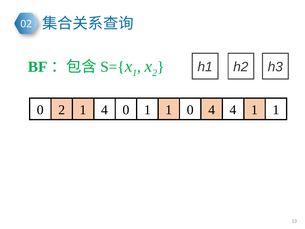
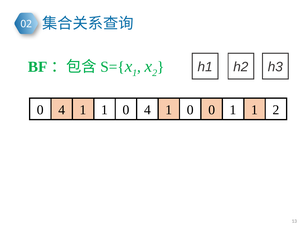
2 at (62, 110): 2 -> 4
4 at (105, 110): 4 -> 1
1 at (147, 110): 1 -> 4
4 at (212, 110): 4 -> 0
0 4: 4 -> 1
1 at (276, 110): 1 -> 2
